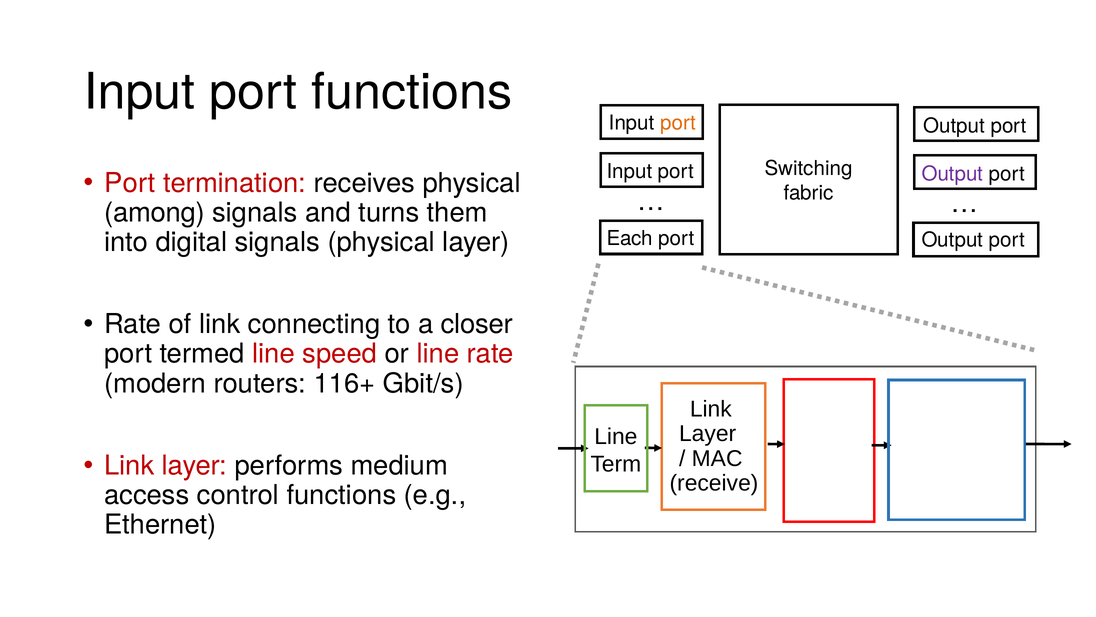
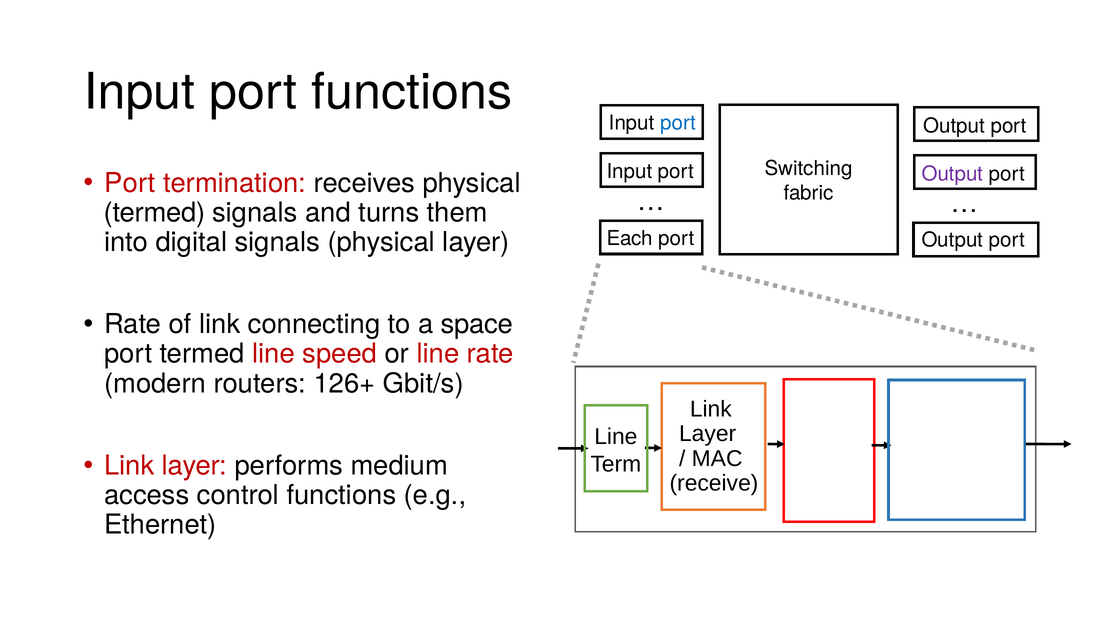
port at (678, 123) colour: orange -> blue
among at (154, 212): among -> termed
closer: closer -> space
116+: 116+ -> 126+
